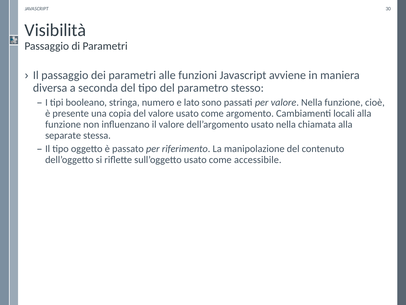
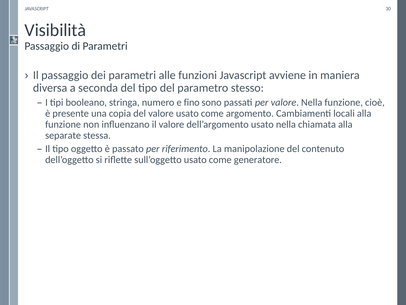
lato: lato -> fino
accessibile: accessibile -> generatore
